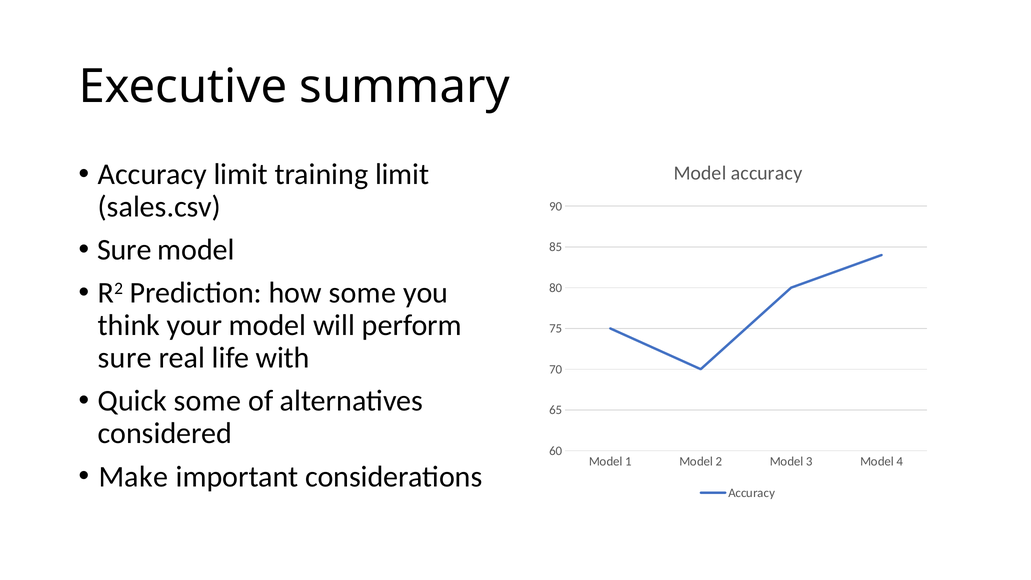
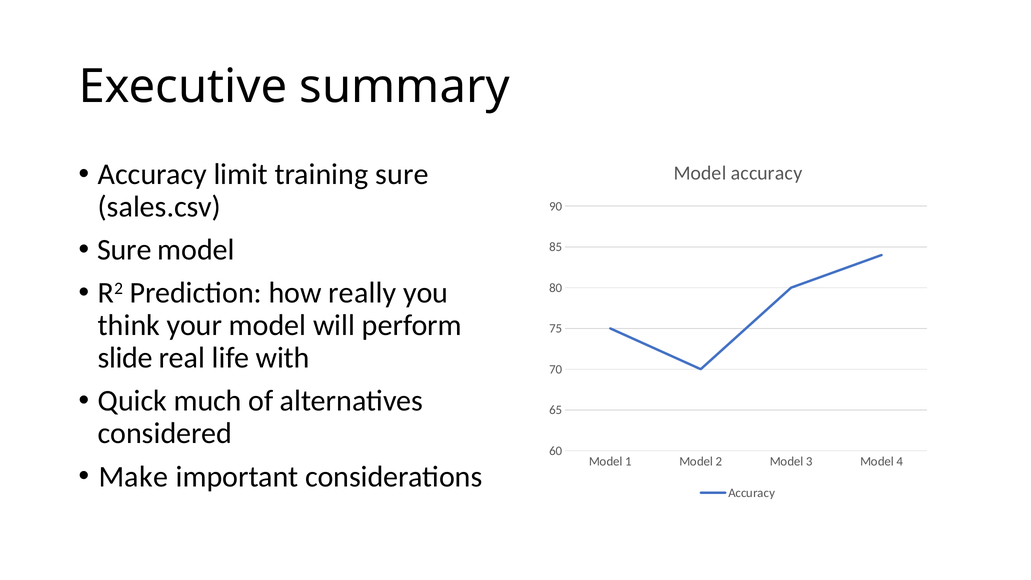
training limit: limit -> sure
how some: some -> really
sure at (125, 358): sure -> slide
Quick some: some -> much
